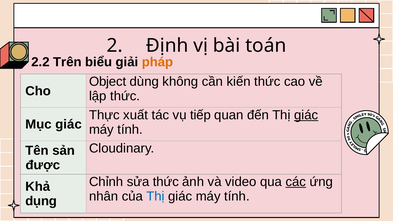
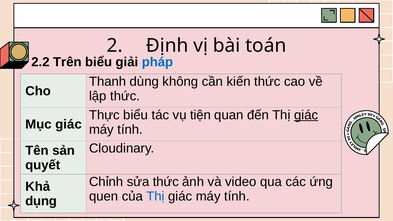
pháp colour: orange -> blue
Object: Object -> Thanh
Thực xuất: xuất -> biểu
tiếp: tiếp -> tiện
được: được -> quyết
các underline: present -> none
nhân: nhân -> quen
